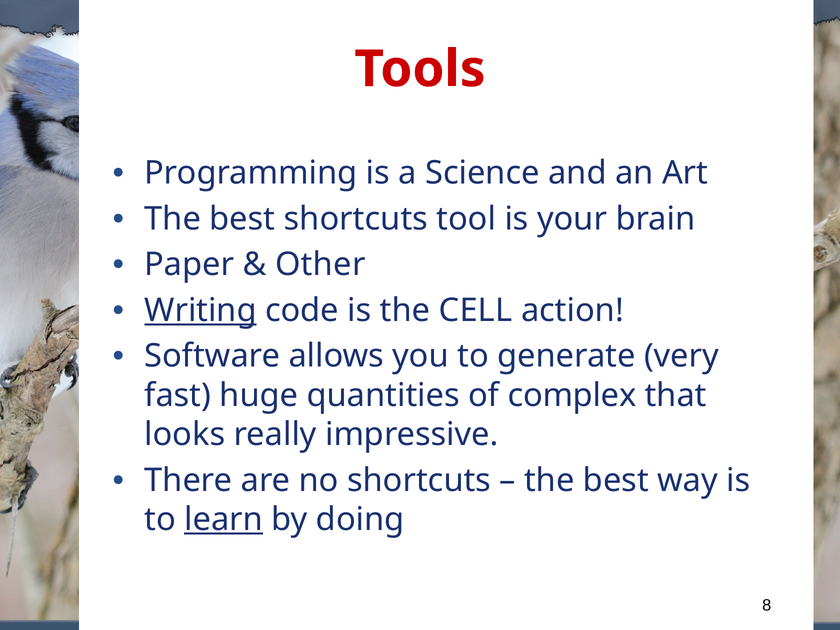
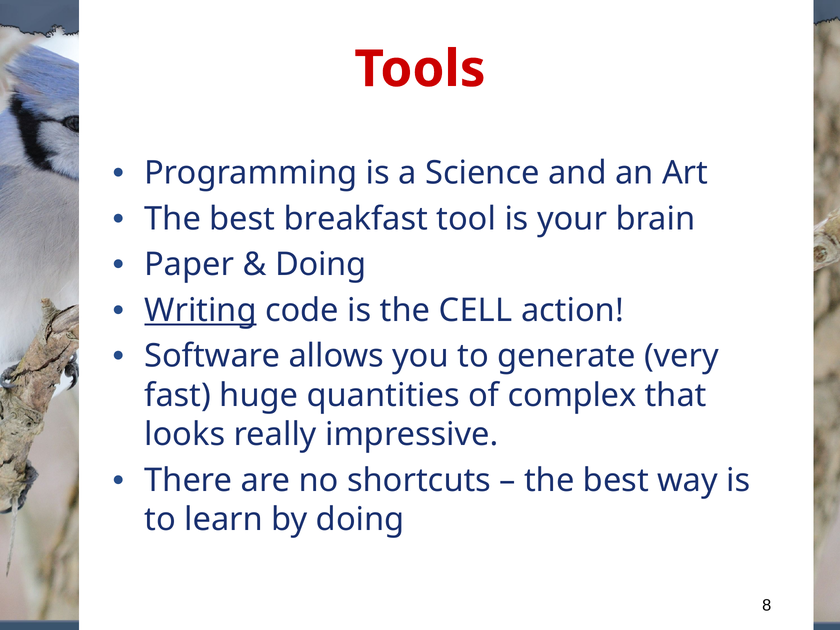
best shortcuts: shortcuts -> breakfast
Other at (320, 265): Other -> Doing
learn underline: present -> none
